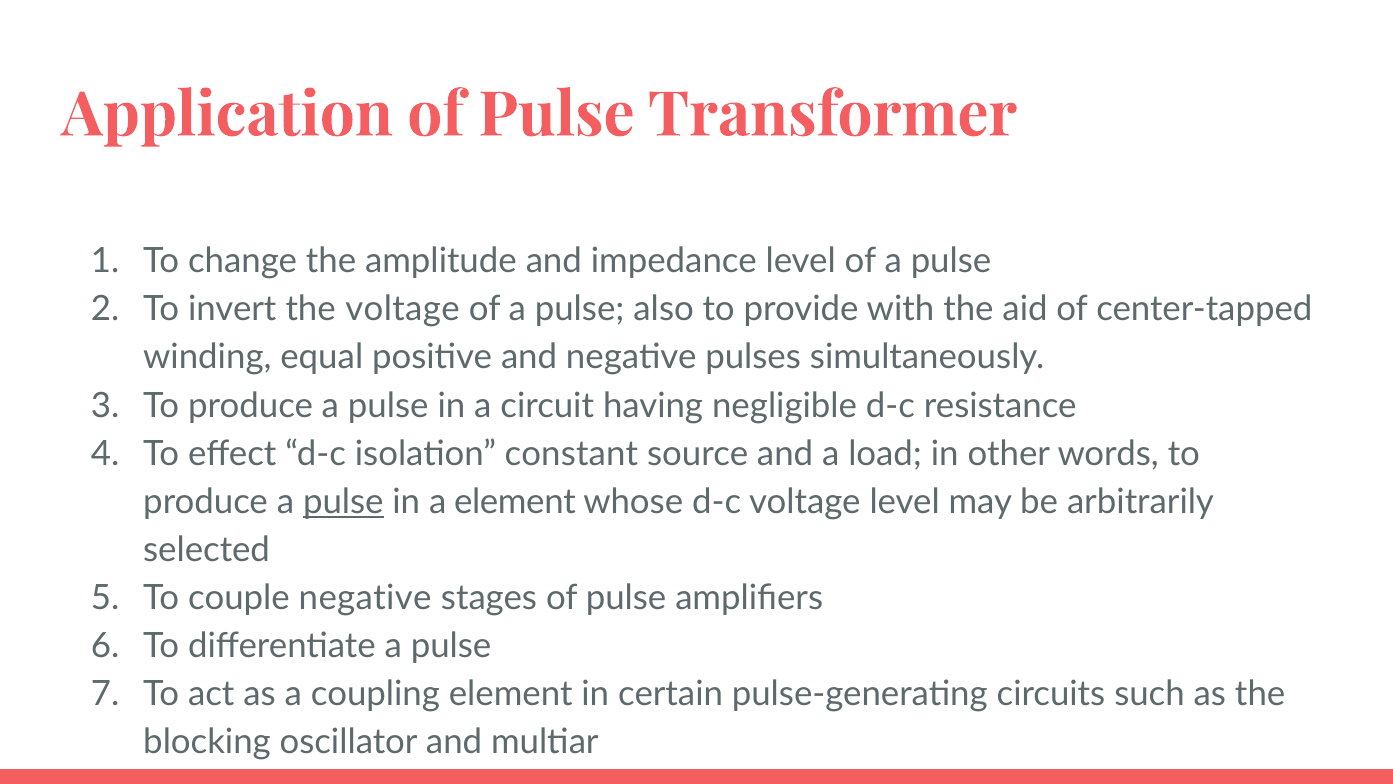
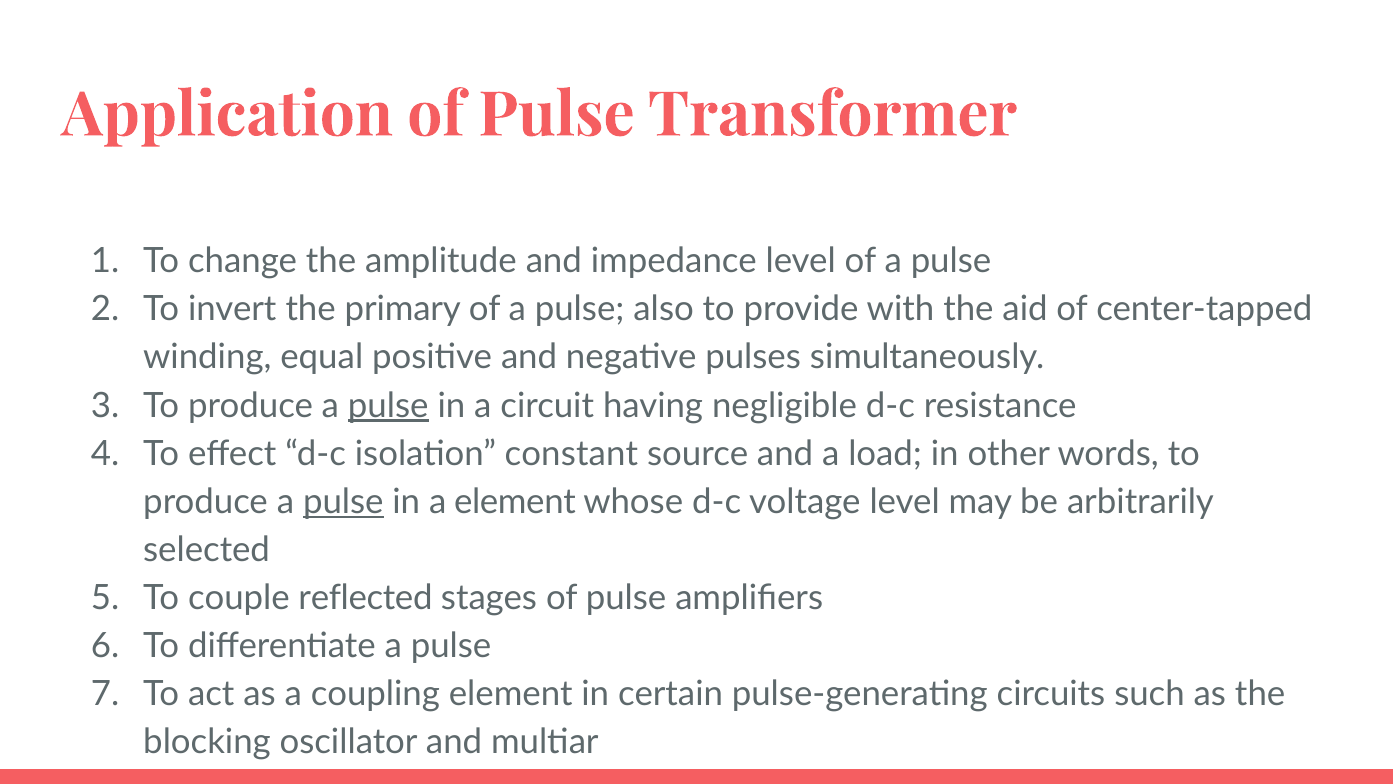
the voltage: voltage -> primary
pulse at (388, 405) underline: none -> present
couple negative: negative -> reflected
